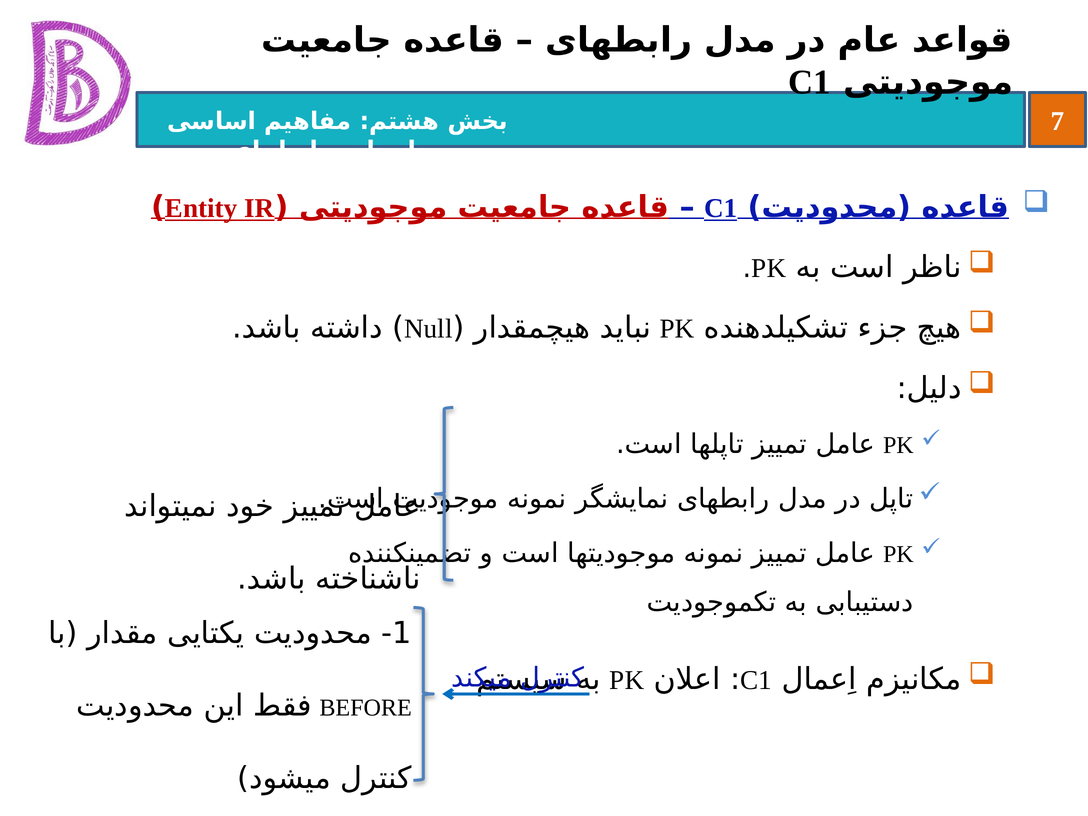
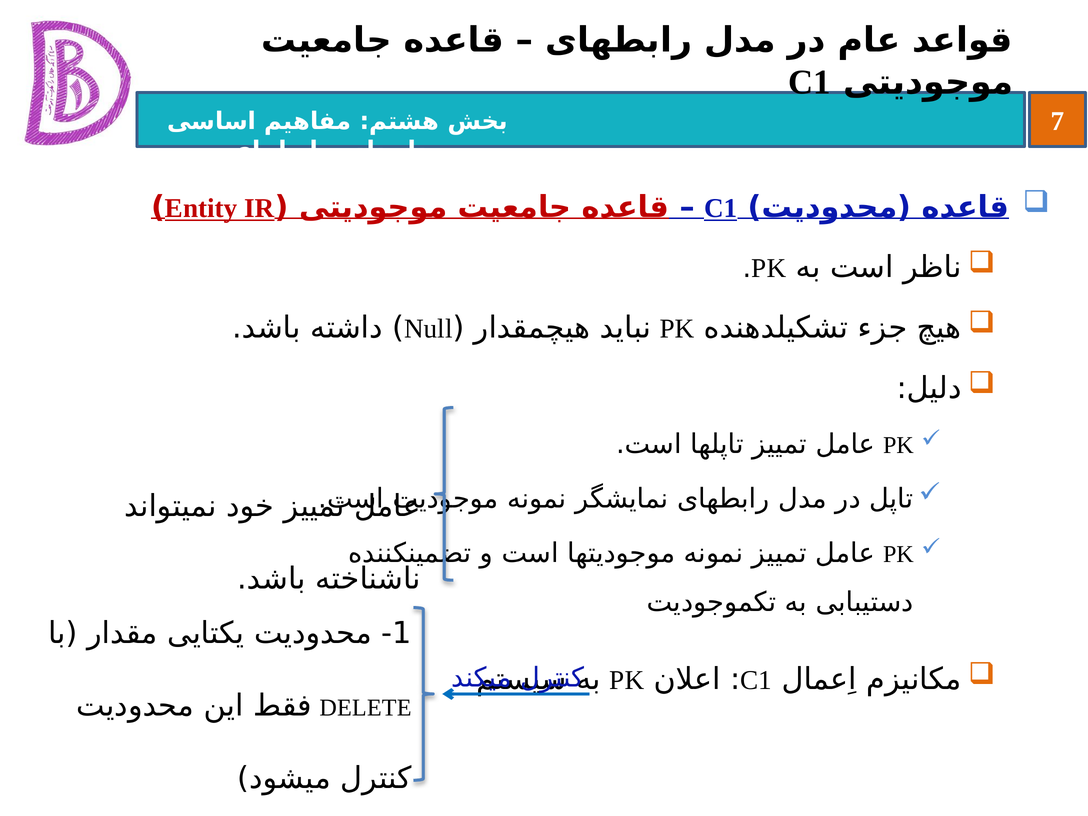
BEFORE: BEFORE -> DELETE
